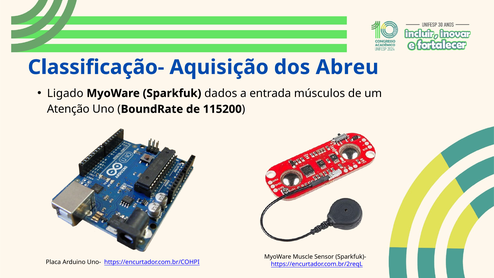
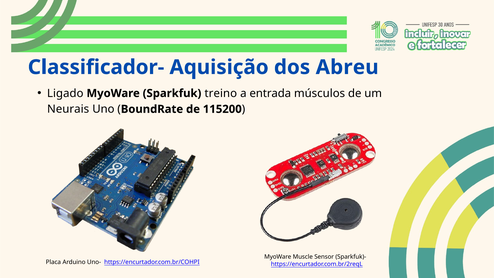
Classificação-: Classificação- -> Classificador-
dados: dados -> treino
Atenção: Atenção -> Neurais
